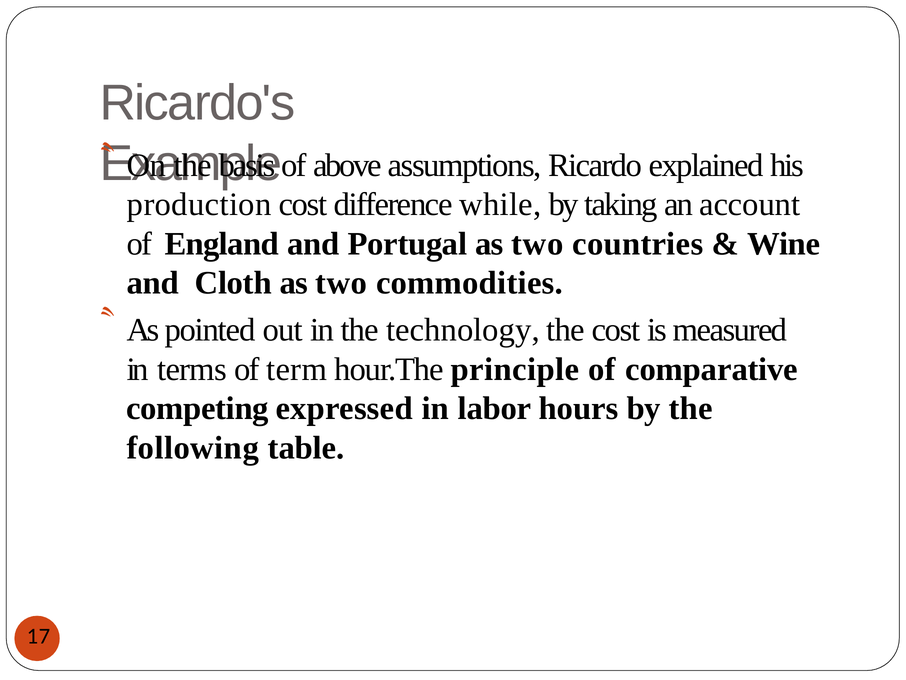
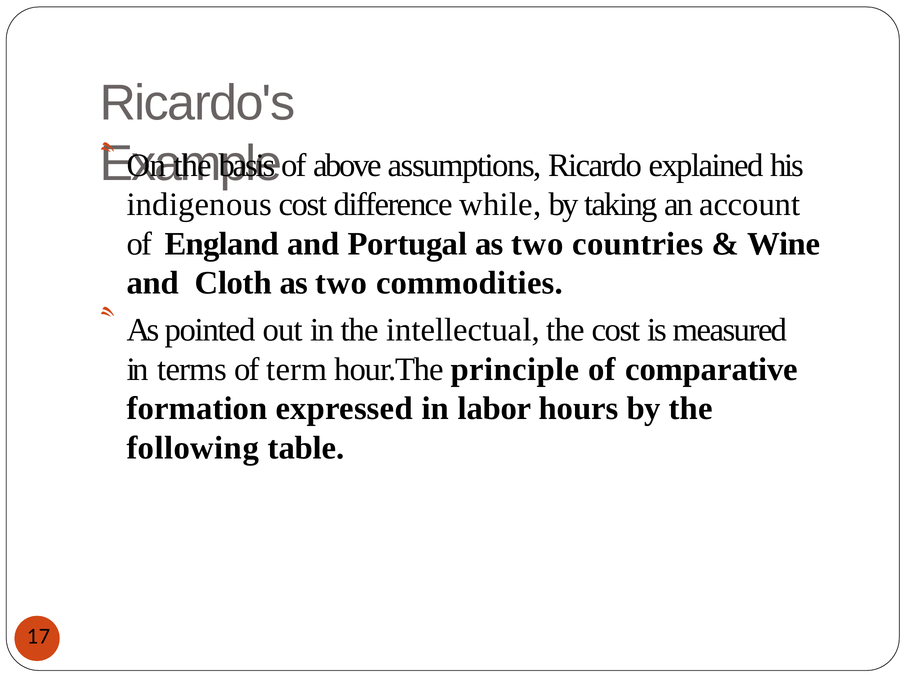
production: production -> indigenous
technology: technology -> intellectual
competing: competing -> formation
